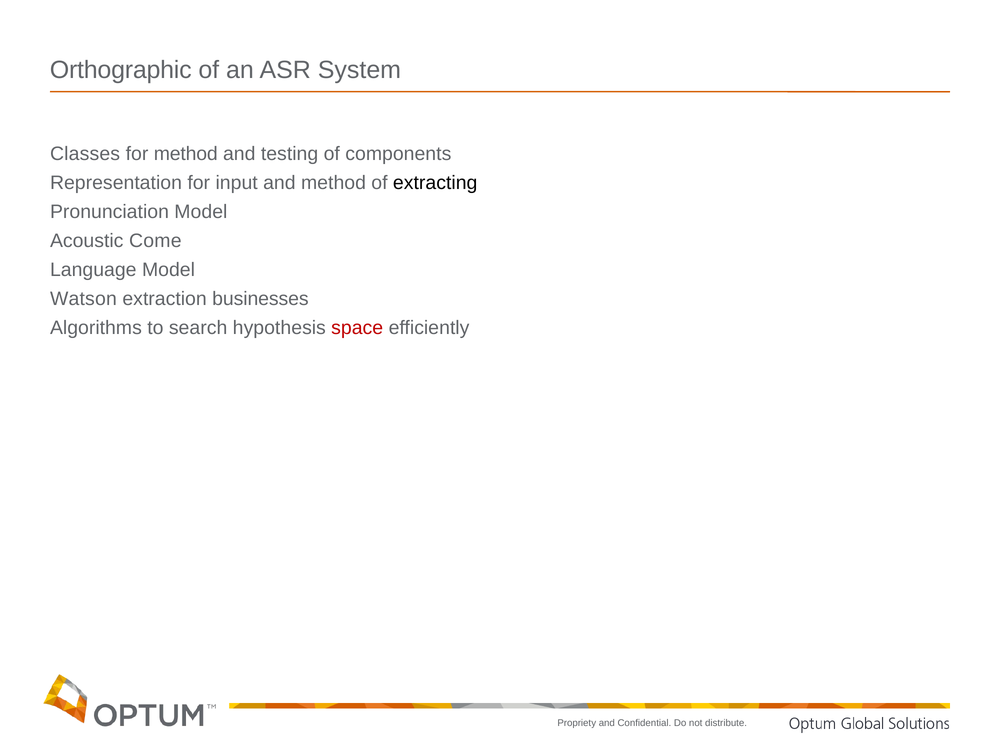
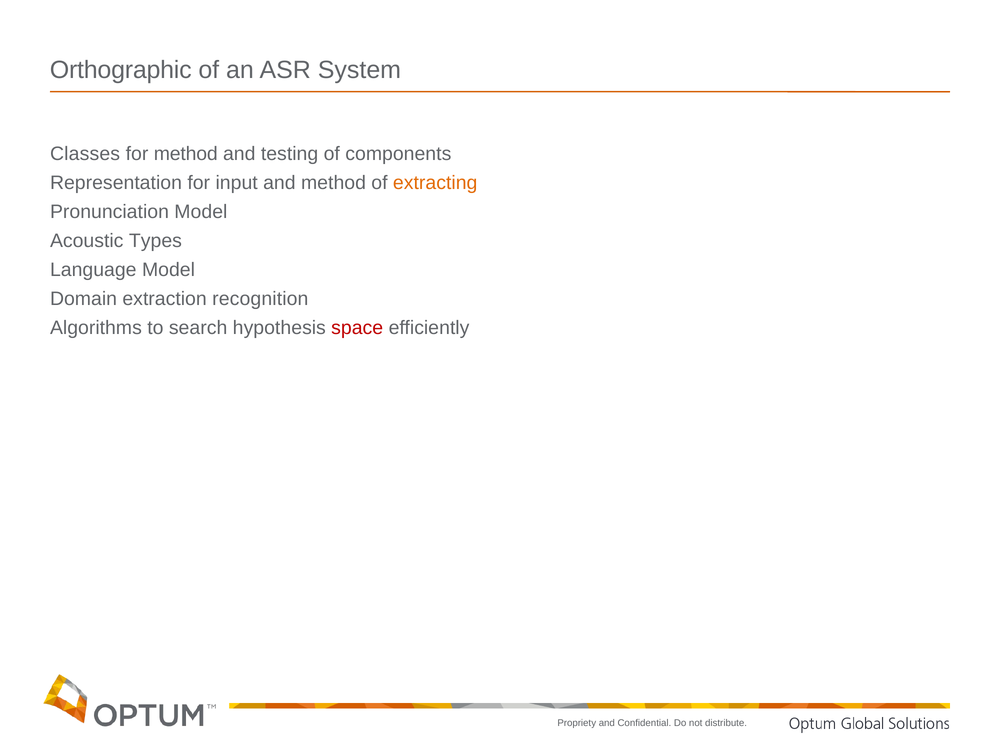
extracting colour: black -> orange
Come: Come -> Types
Watson: Watson -> Domain
businesses: businesses -> recognition
